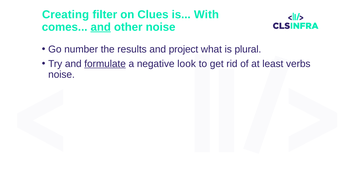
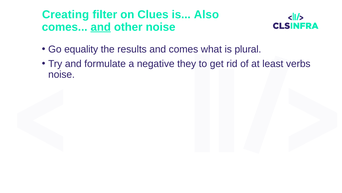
With: With -> Also
number: number -> equality
and project: project -> comes
formulate underline: present -> none
look: look -> they
